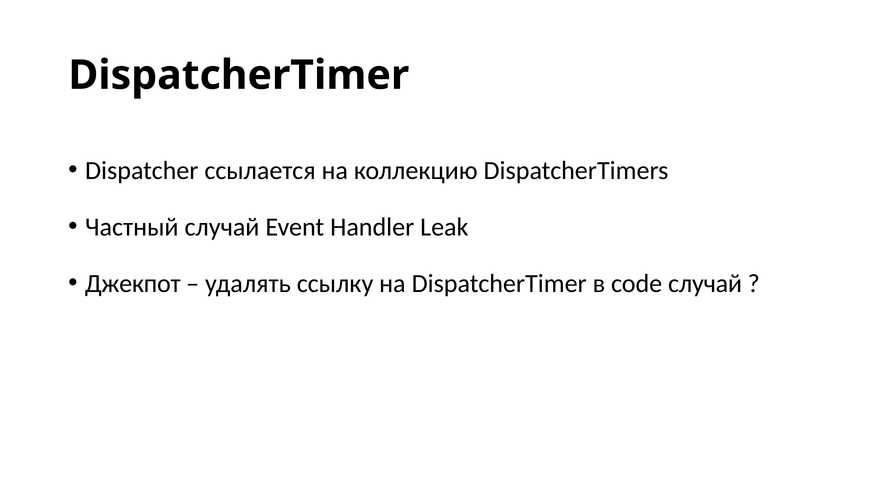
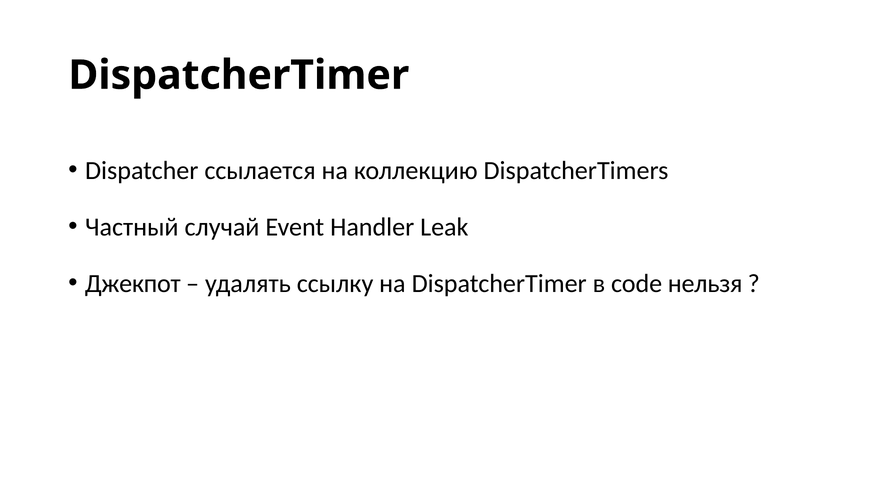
code случай: случай -> нельзя
